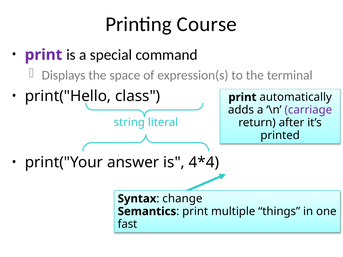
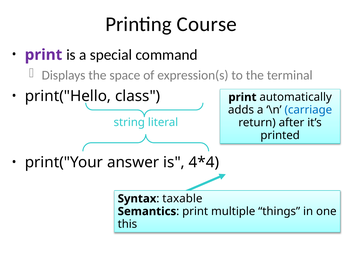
carriage colour: purple -> blue
change: change -> taxable
fast: fast -> this
